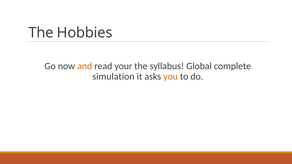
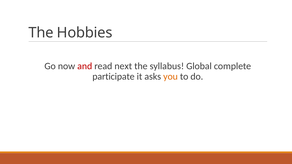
and colour: orange -> red
your: your -> next
simulation: simulation -> participate
